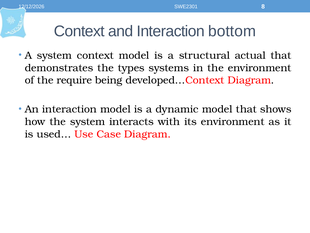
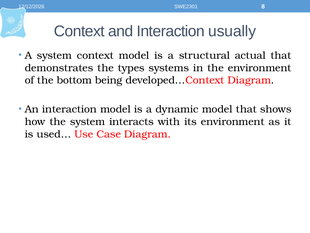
bottom: bottom -> usually
require: require -> bottom
